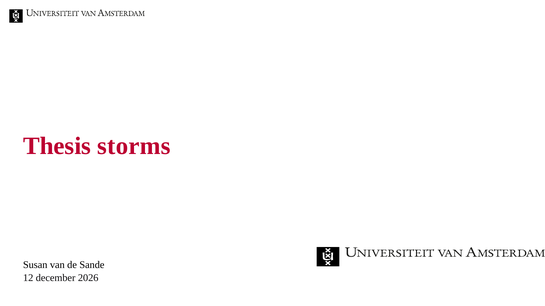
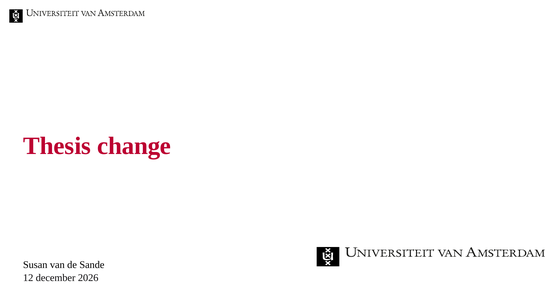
storms: storms -> change
